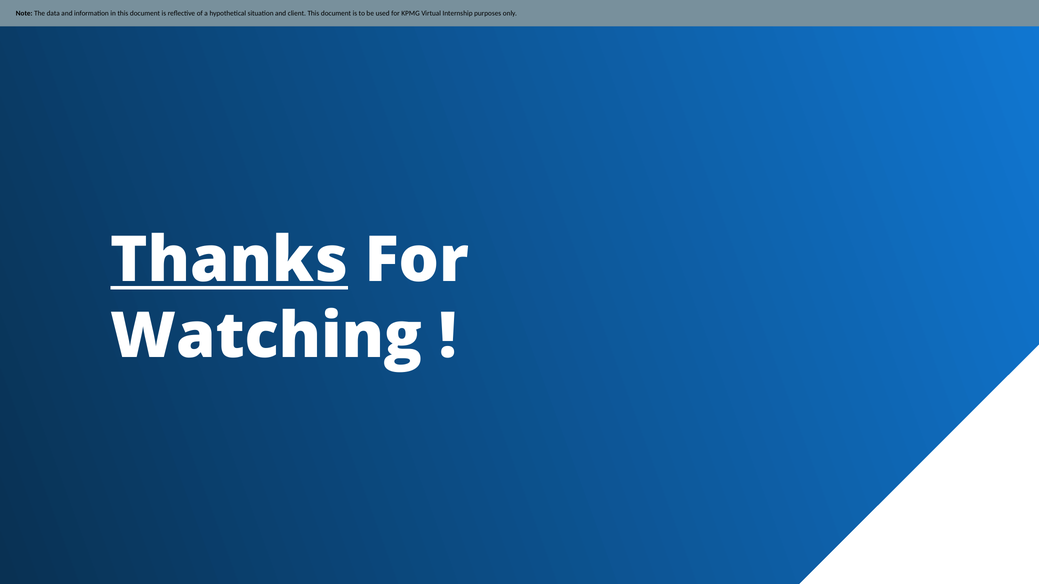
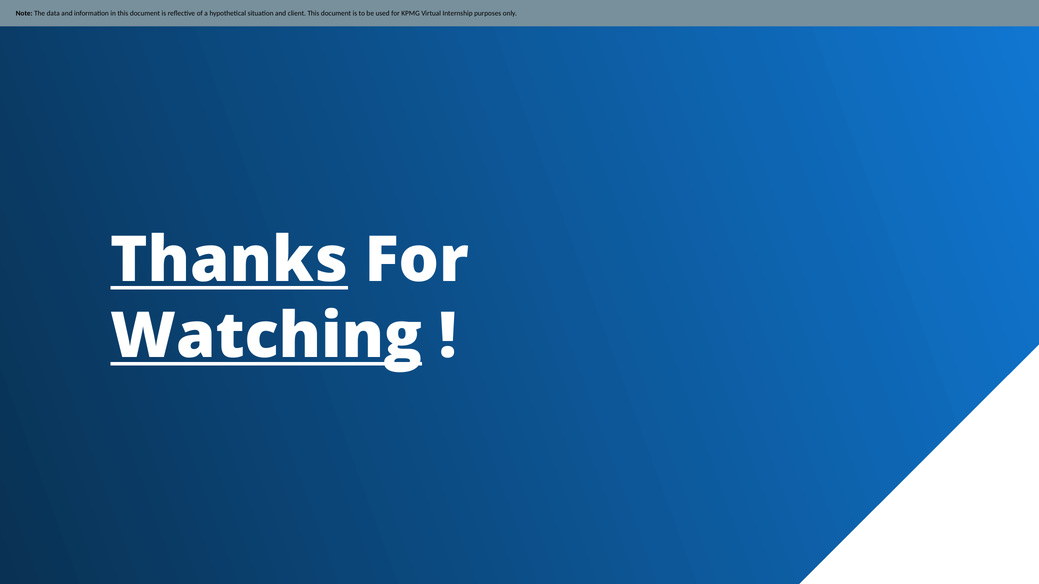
Watching underline: none -> present
